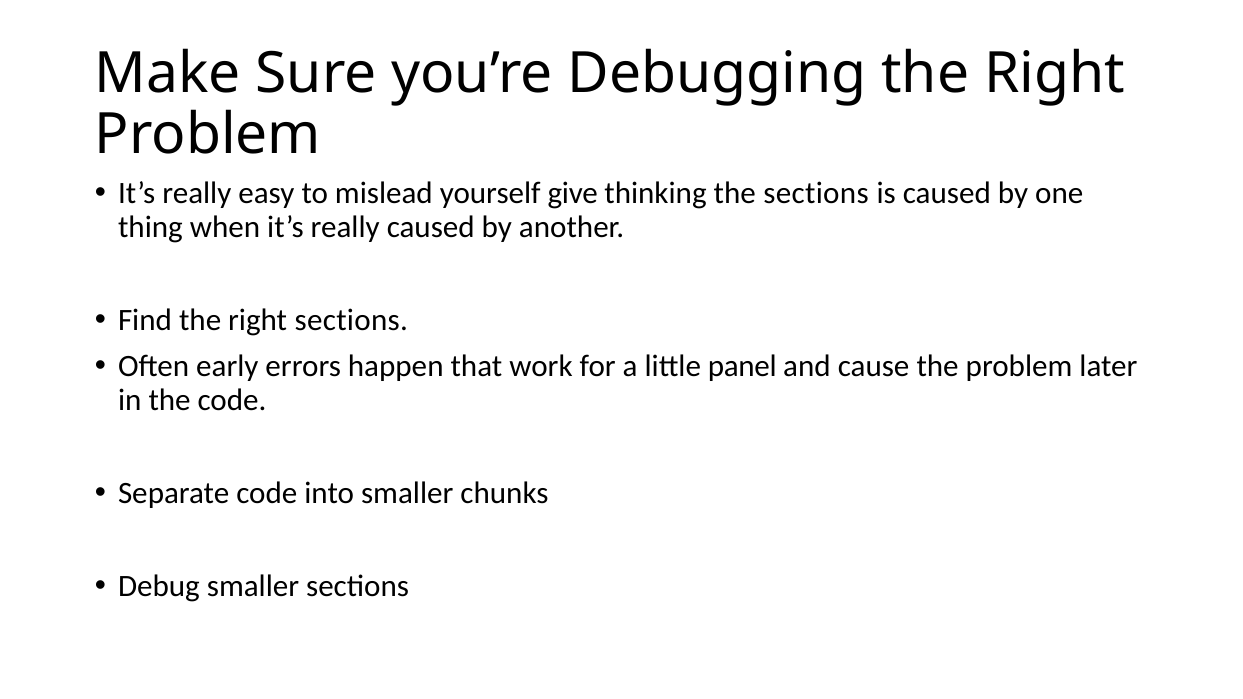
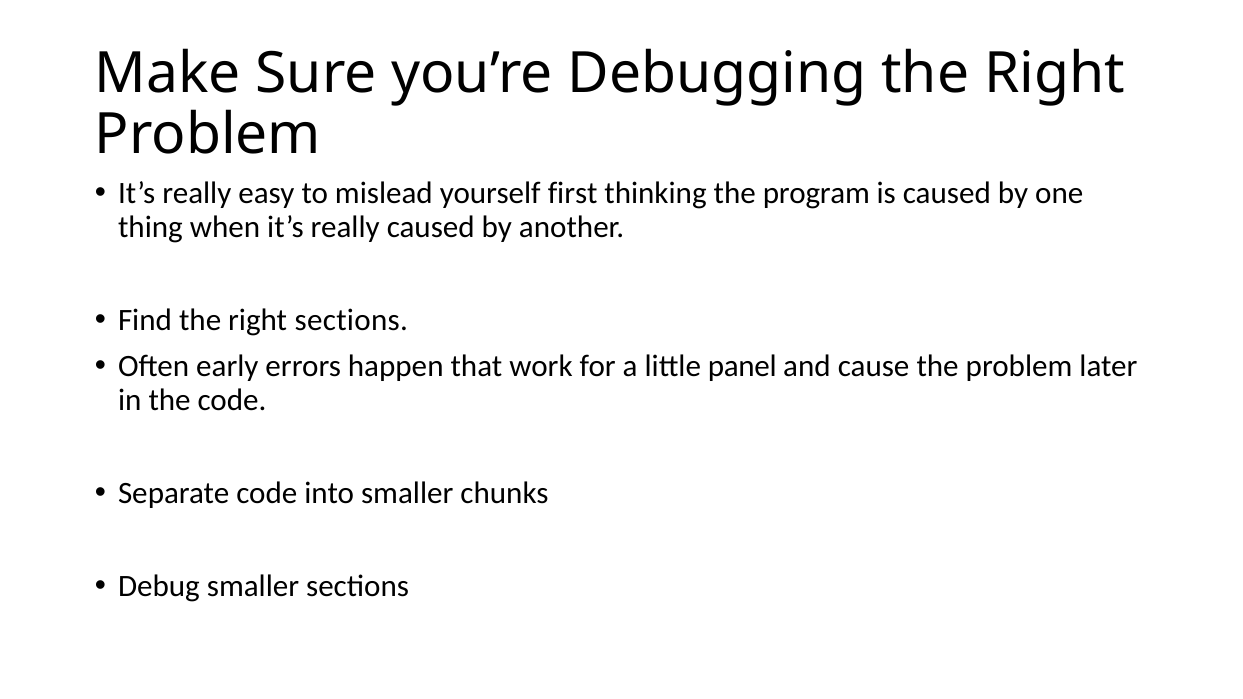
give: give -> first
the sections: sections -> program
